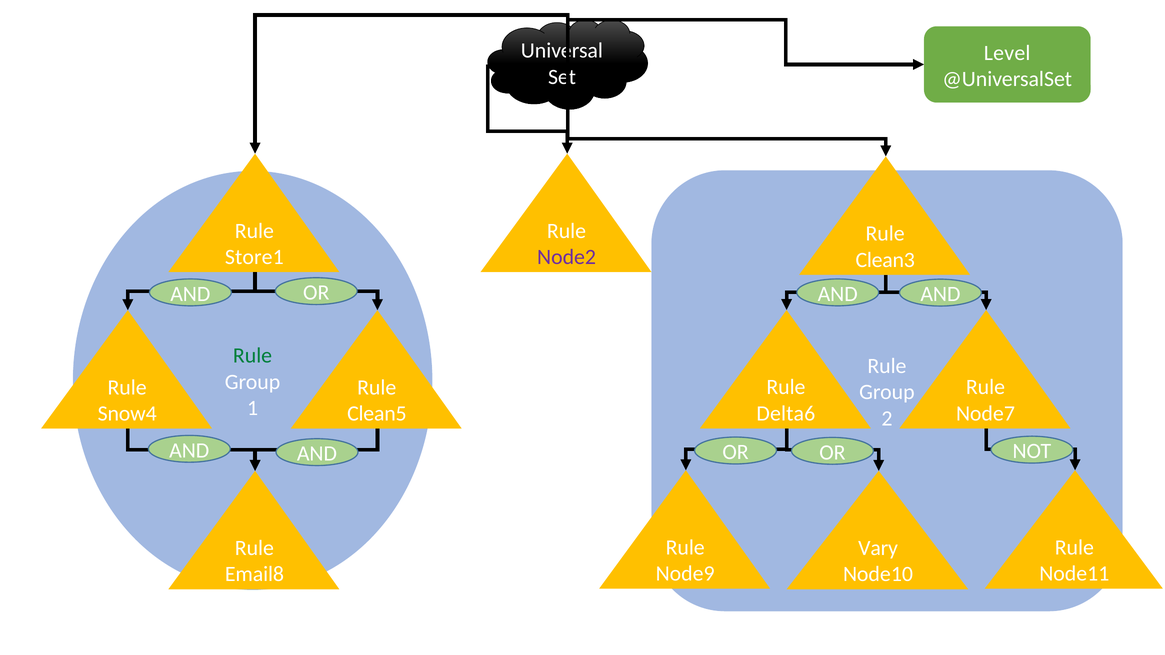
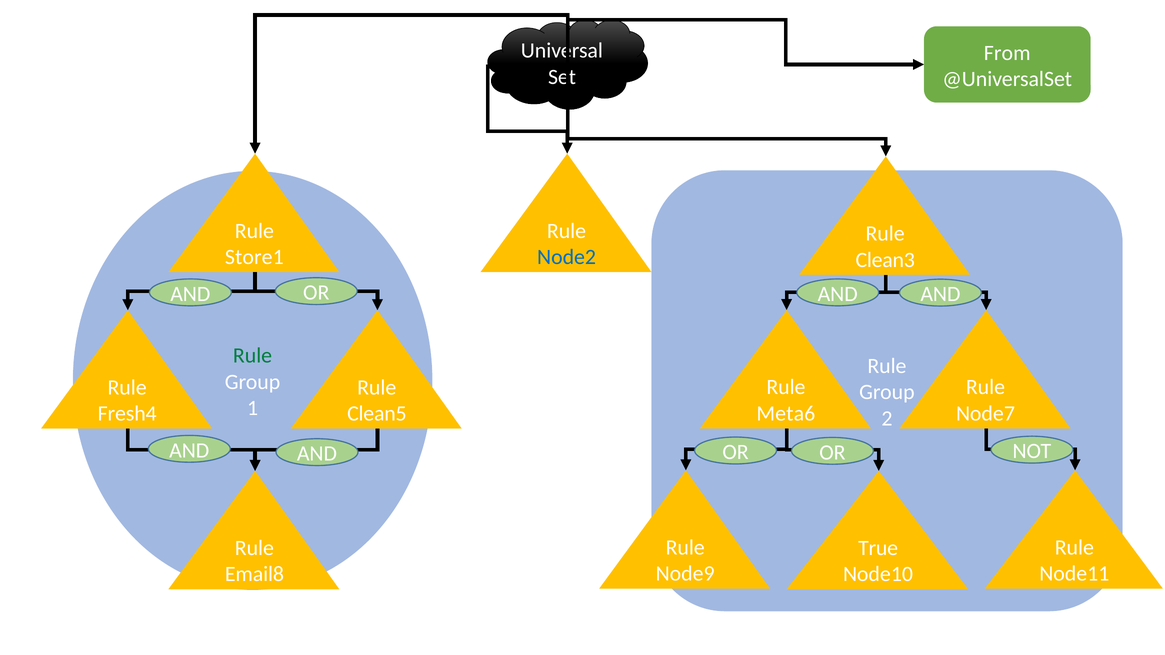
Level: Level -> From
Node2 colour: purple -> blue
Delta6: Delta6 -> Meta6
Snow4: Snow4 -> Fresh4
Vary: Vary -> True
